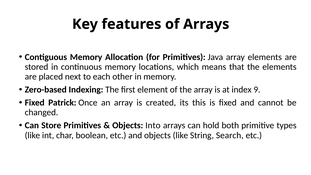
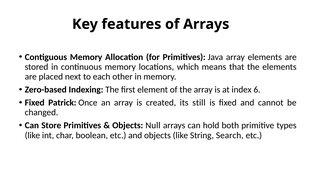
9: 9 -> 6
this: this -> still
Into: Into -> Null
